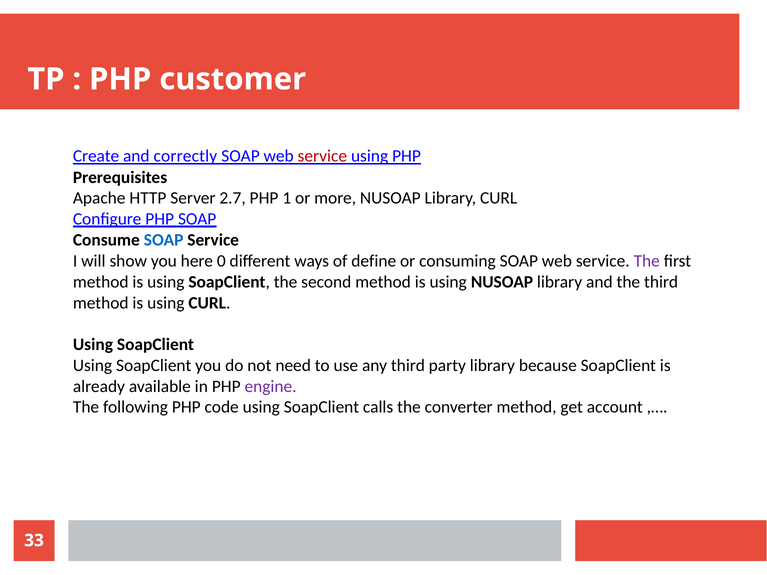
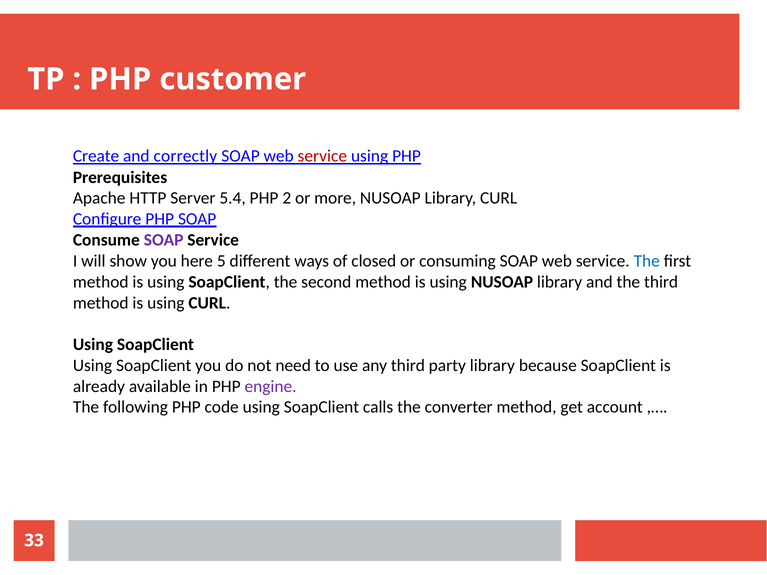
2.7: 2.7 -> 5.4
1: 1 -> 2
SOAP at (164, 240) colour: blue -> purple
0: 0 -> 5
define: define -> closed
The at (647, 261) colour: purple -> blue
